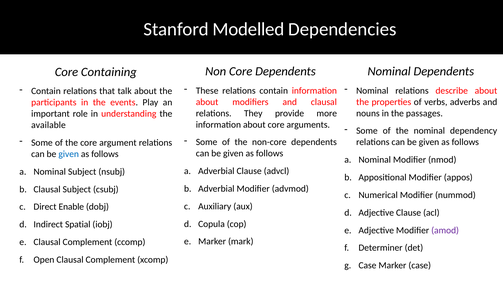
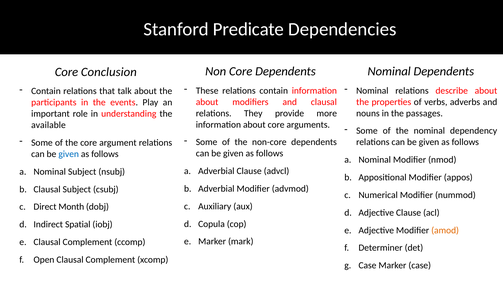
Modelled: Modelled -> Predicate
Containing: Containing -> Conclusion
Enable: Enable -> Month
amod colour: purple -> orange
